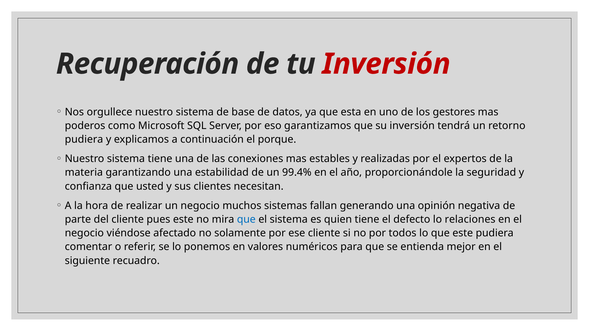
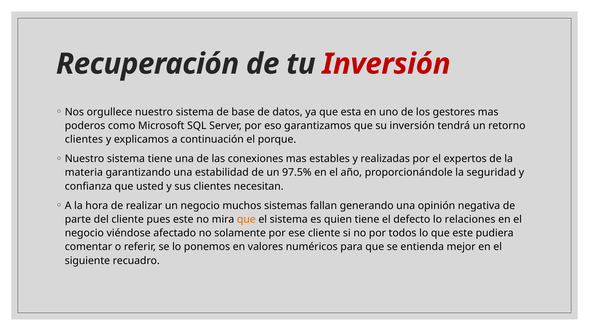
pudiera at (84, 140): pudiera -> clientes
99.4%: 99.4% -> 97.5%
que at (246, 220) colour: blue -> orange
